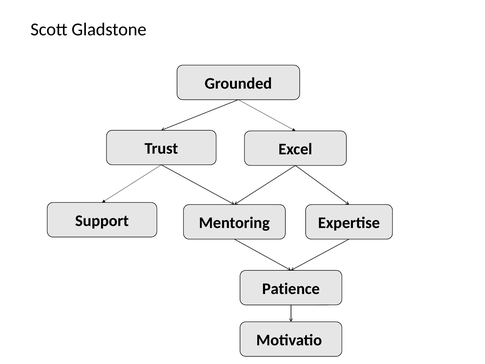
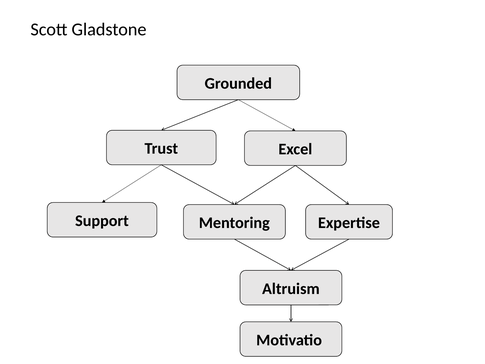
Patience: Patience -> Altruism
